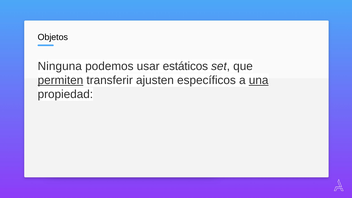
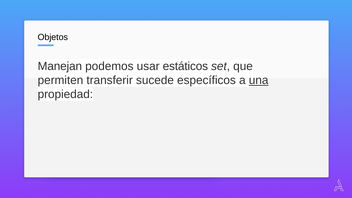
Ninguna: Ninguna -> Manejan
permiten underline: present -> none
ajusten: ajusten -> sucede
